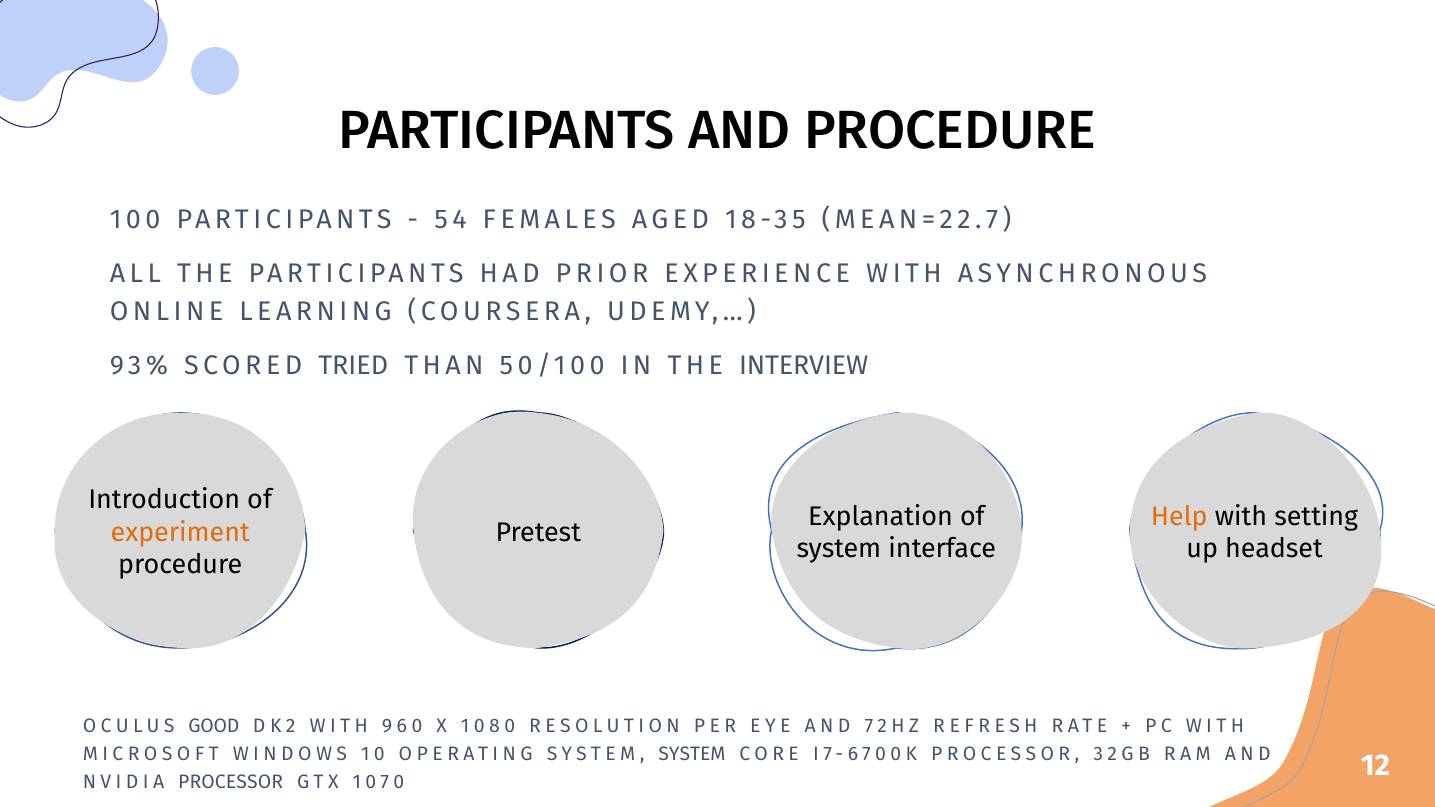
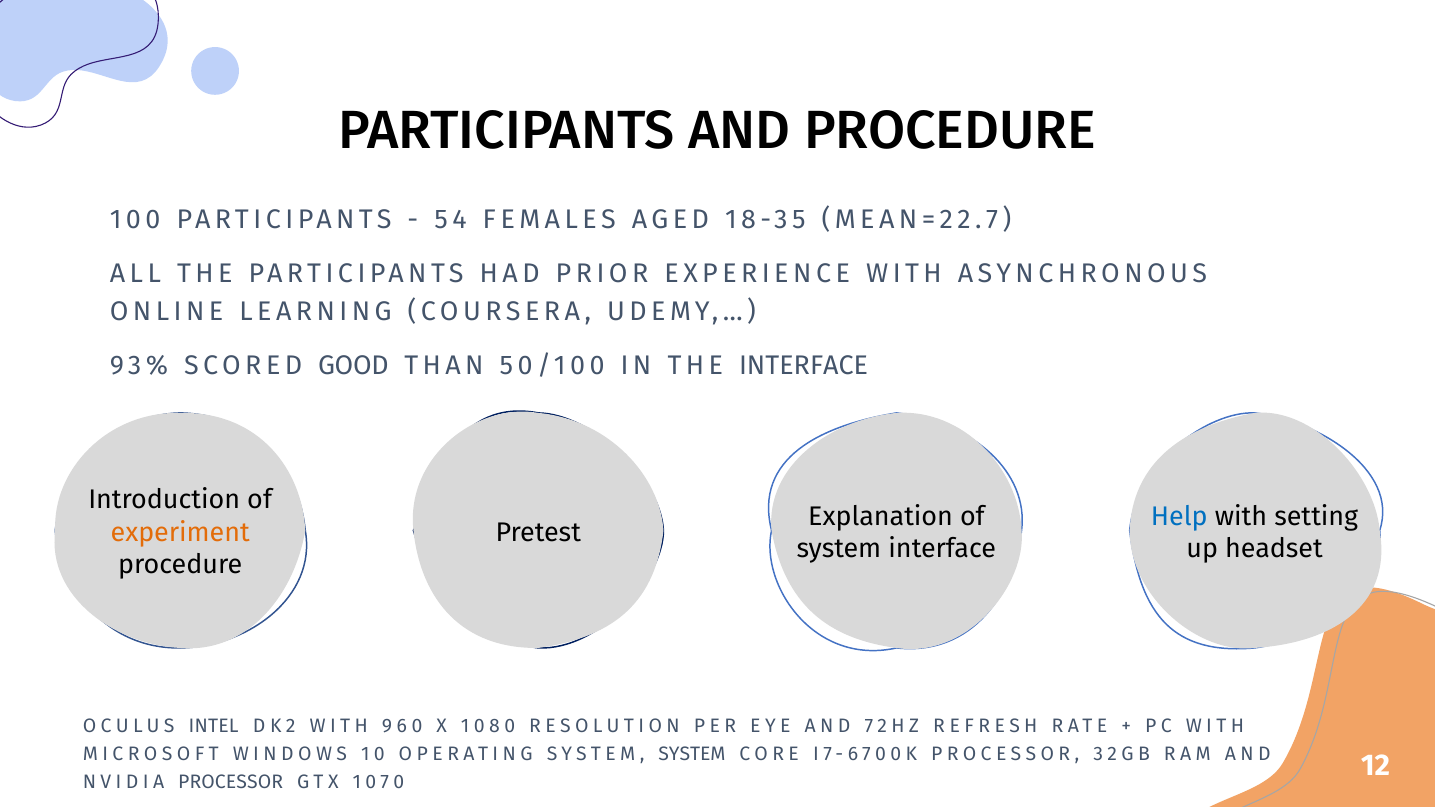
TRIED: TRIED -> GOOD
THE INTERVIEW: INTERVIEW -> INTERFACE
Help colour: orange -> blue
GOOD: GOOD -> INTEL
